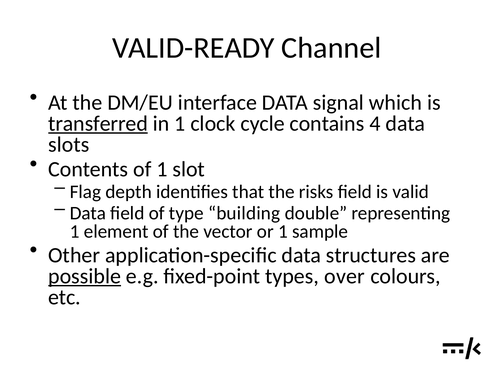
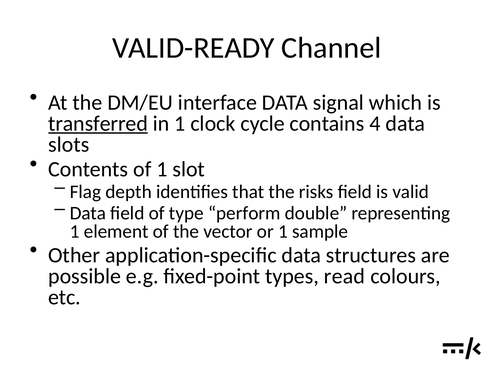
building: building -> perform
possible underline: present -> none
over: over -> read
